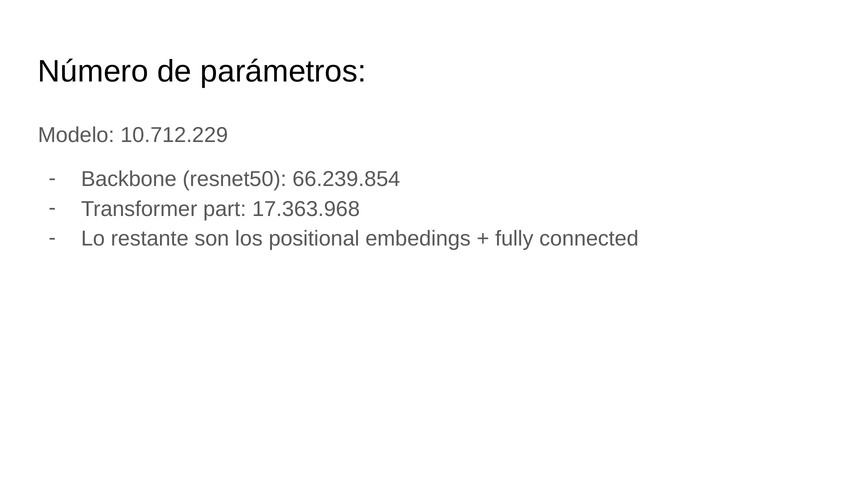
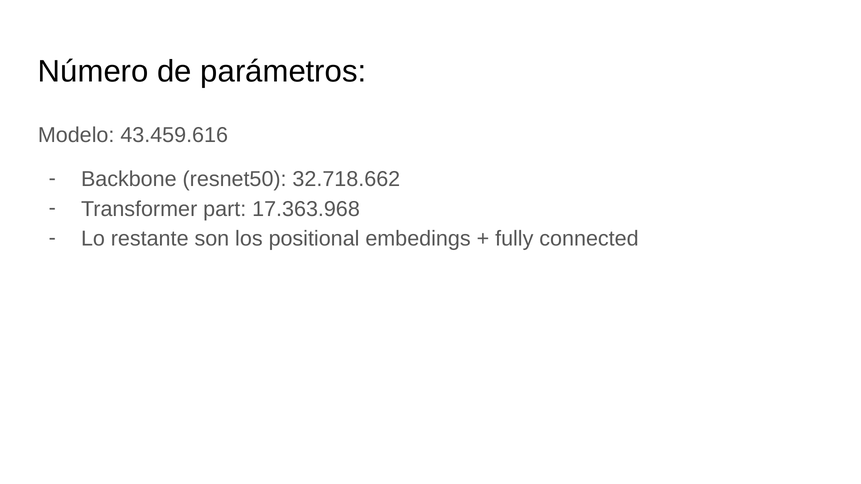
10.712.229: 10.712.229 -> 43.459.616
66.239.854: 66.239.854 -> 32.718.662
